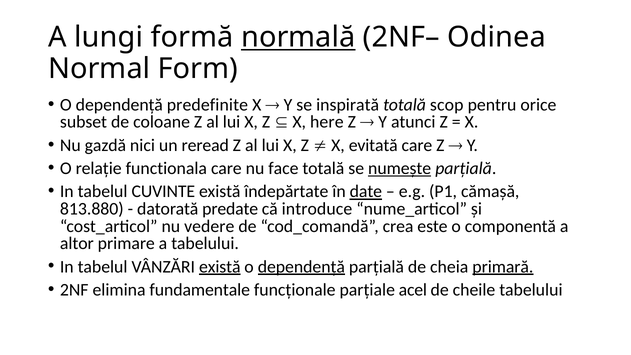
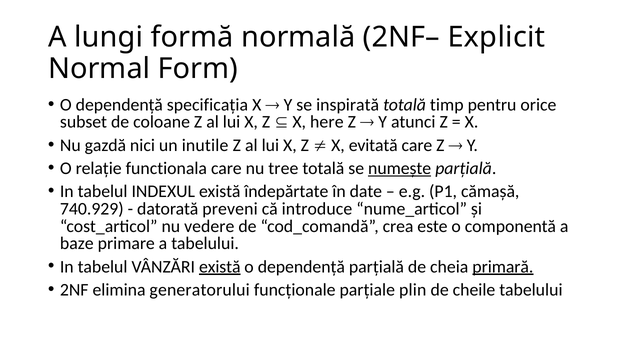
normală underline: present -> none
Odinea: Odinea -> Explicit
predefinite: predefinite -> specificaţia
scop: scop -> timp
reread: reread -> inutile
face: face -> tree
CUVINTE: CUVINTE -> INDEXUL
date underline: present -> none
813.880: 813.880 -> 740.929
predate: predate -> preveni
altor: altor -> baze
dependenţă at (301, 267) underline: present -> none
fundamentale: fundamentale -> generatorului
acel: acel -> plin
